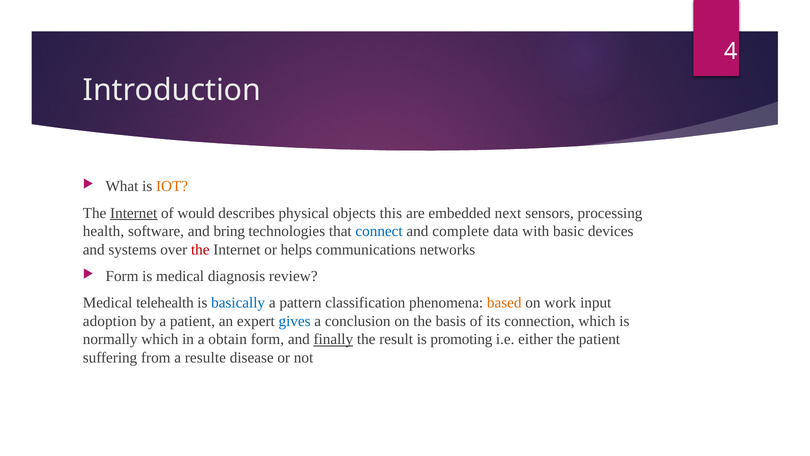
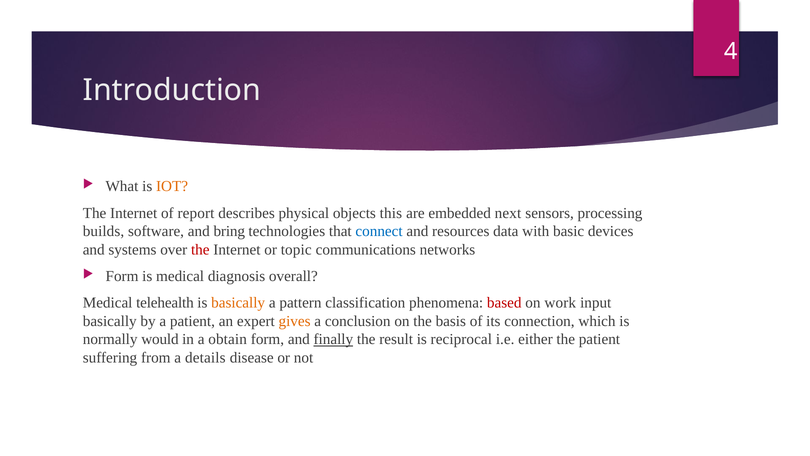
Internet at (134, 213) underline: present -> none
would: would -> report
health: health -> builds
complete: complete -> resources
helps: helps -> topic
review: review -> overall
basically at (238, 303) colour: blue -> orange
based colour: orange -> red
adoption at (110, 321): adoption -> basically
gives colour: blue -> orange
normally which: which -> would
promoting: promoting -> reciprocal
resulte: resulte -> details
